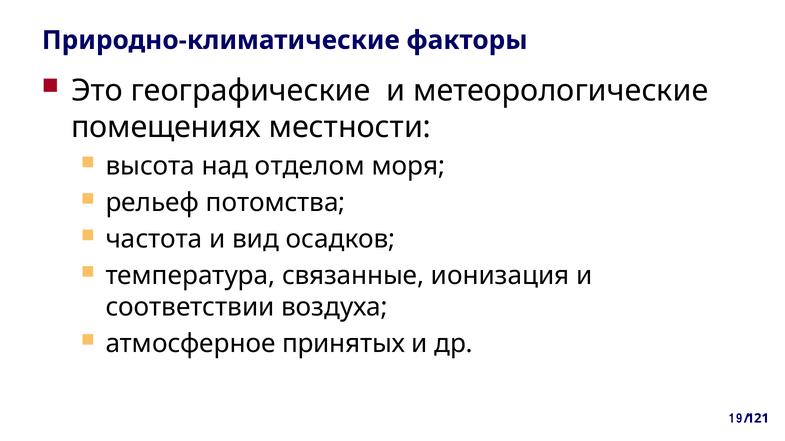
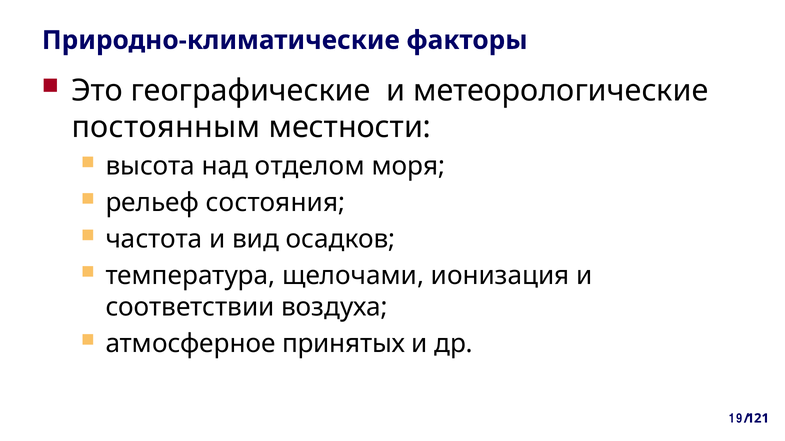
помещениях: помещениях -> постоянным
потомства: потомства -> состояния
связанные: связанные -> щелочами
